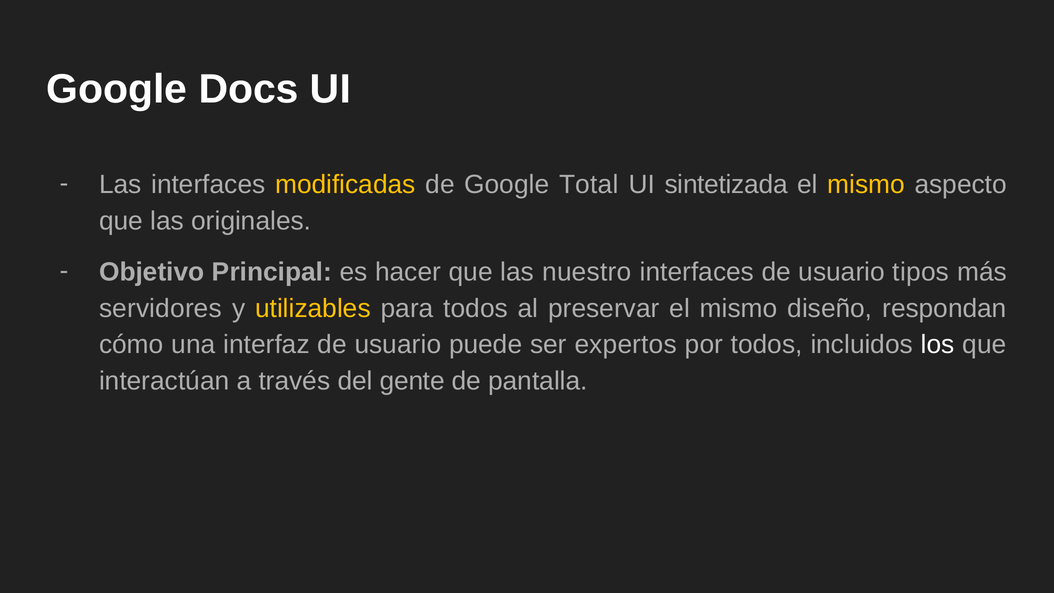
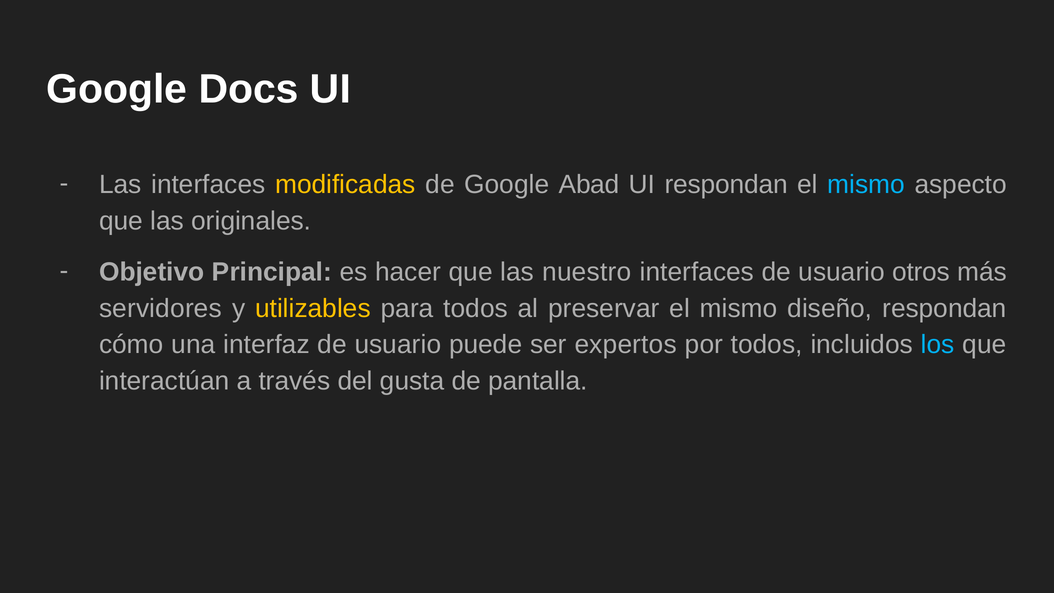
Total: Total -> Abad
UI sintetizada: sintetizada -> respondan
mismo at (866, 185) colour: yellow -> light blue
tipos: tipos -> otros
los colour: white -> light blue
gente: gente -> gusta
